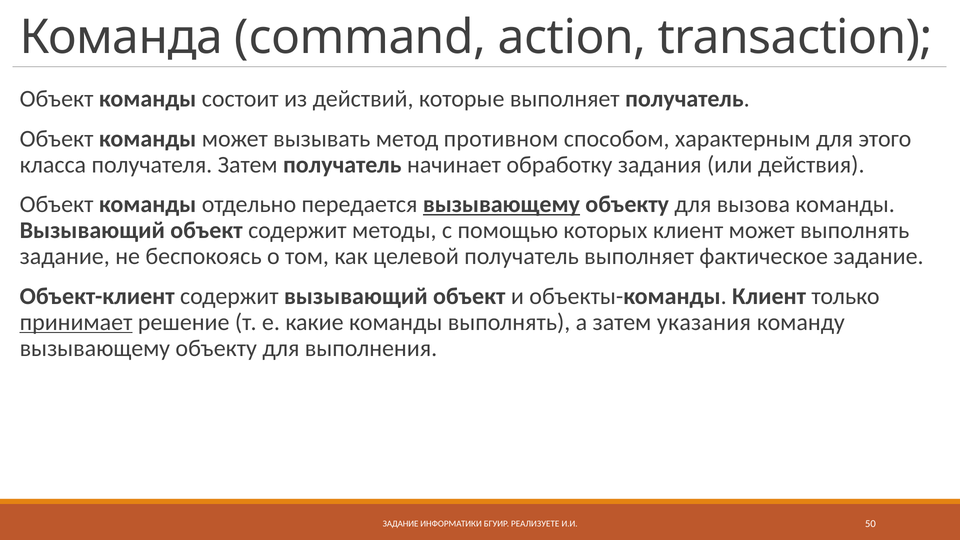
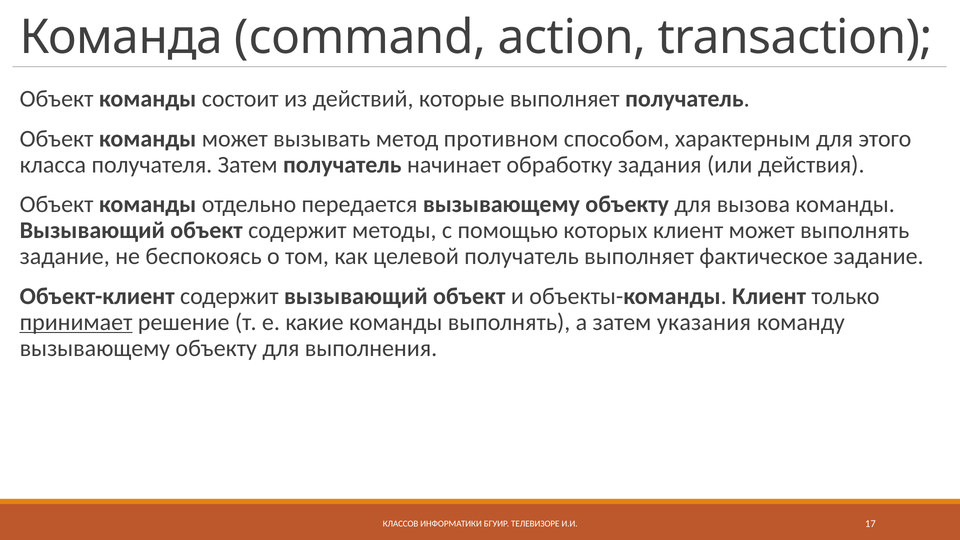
вызывающему at (501, 205) underline: present -> none
ЗАДАНИЕ at (401, 524): ЗАДАНИЕ -> КЛАССОВ
РЕАЛИЗУЕТЕ: РЕАЛИЗУЕТЕ -> ТЕЛЕВИЗОРЕ
50: 50 -> 17
